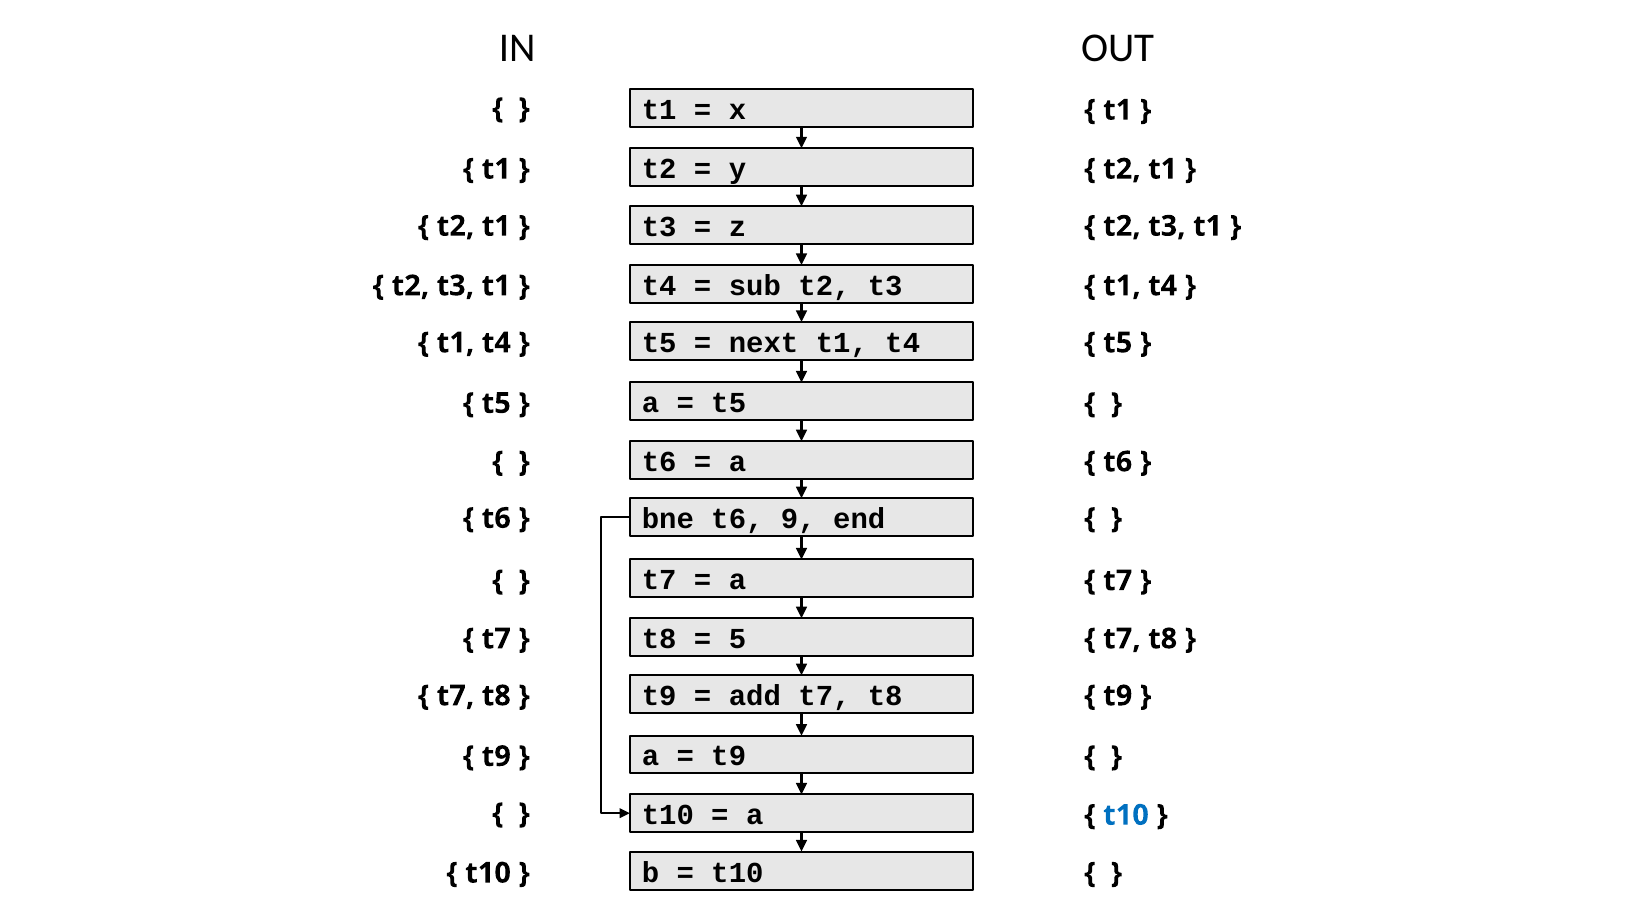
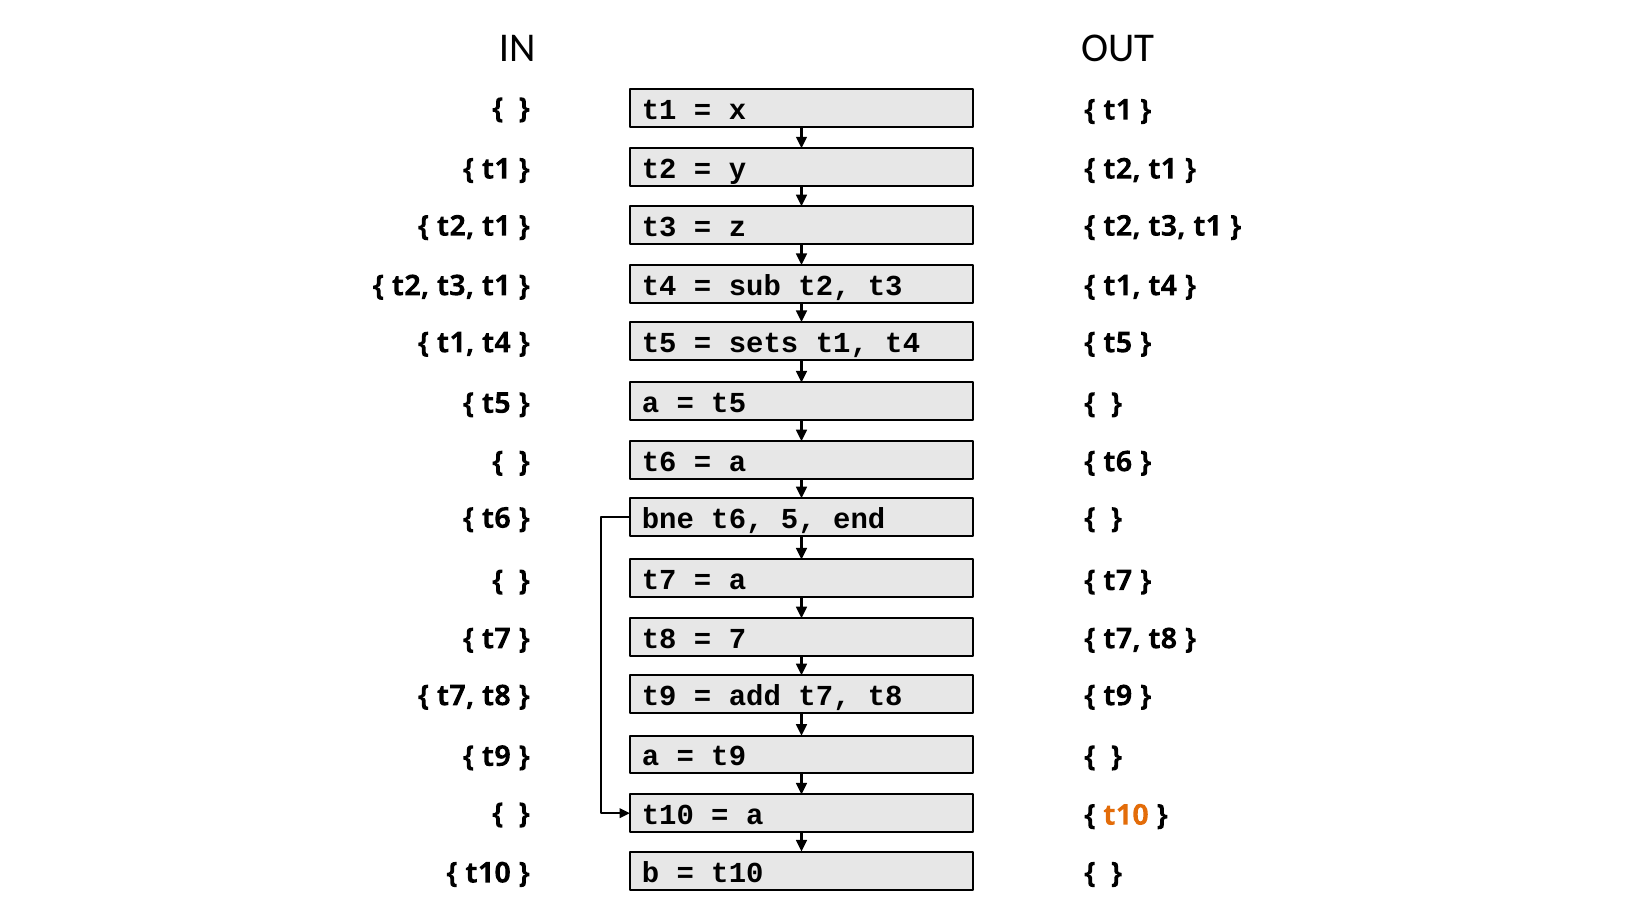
next: next -> sets
9: 9 -> 5
5: 5 -> 7
t10 at (1126, 815) colour: blue -> orange
